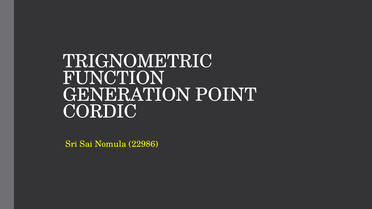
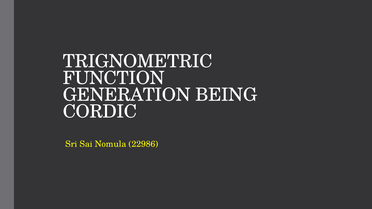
POINT: POINT -> BEING
